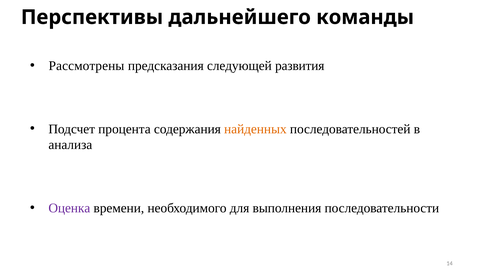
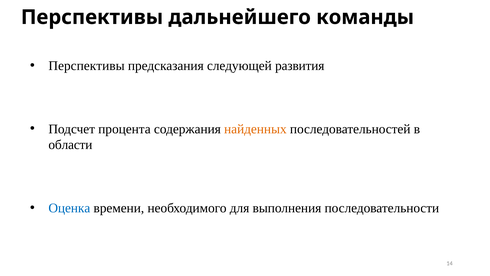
Рассмотрены at (86, 66): Рассмотрены -> Перспективы
анализа: анализа -> области
Оценка colour: purple -> blue
